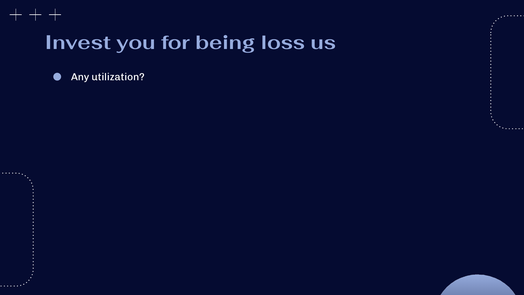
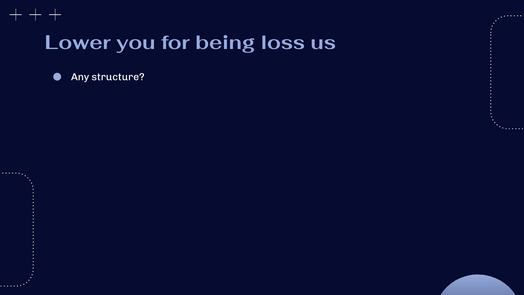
Invest: Invest -> Lower
utilization: utilization -> structure
